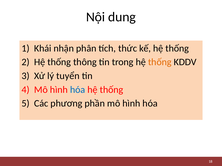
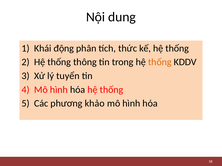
nhận: nhận -> động
hóa at (78, 90) colour: blue -> black
phần: phần -> khảo
